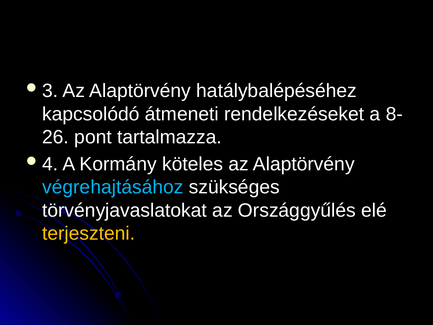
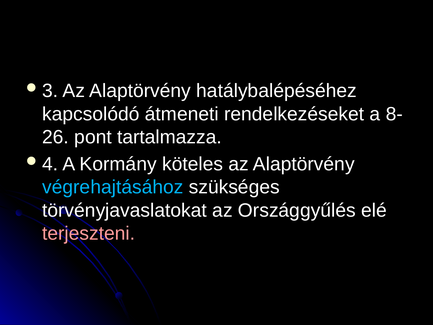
terjeszteni colour: yellow -> pink
